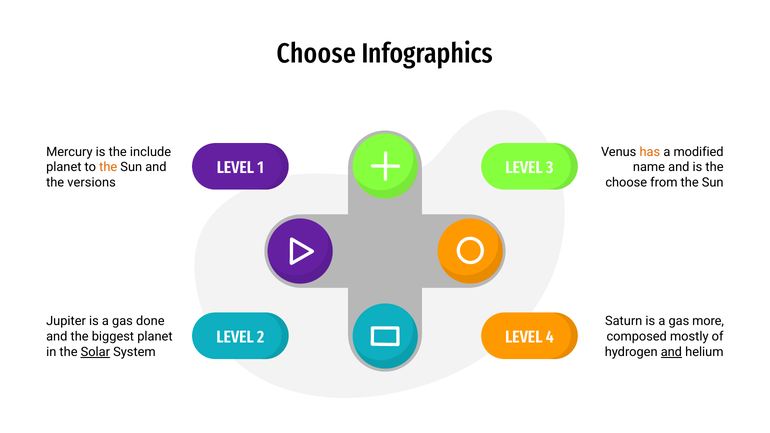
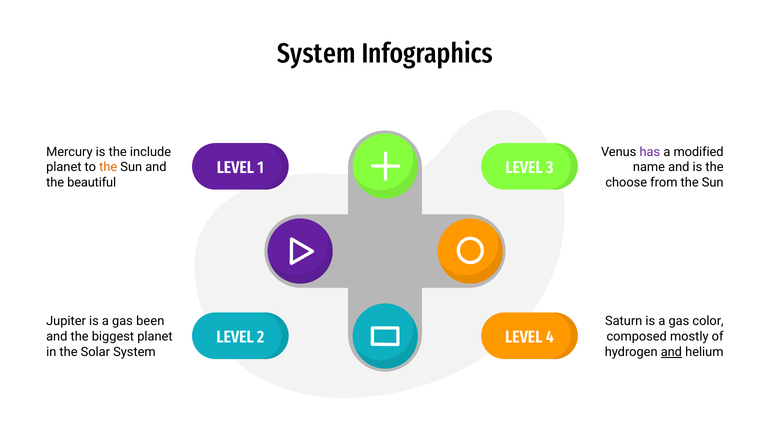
Choose at (316, 53): Choose -> System
has colour: orange -> purple
versions: versions -> beautiful
done: done -> been
more: more -> color
Solar underline: present -> none
